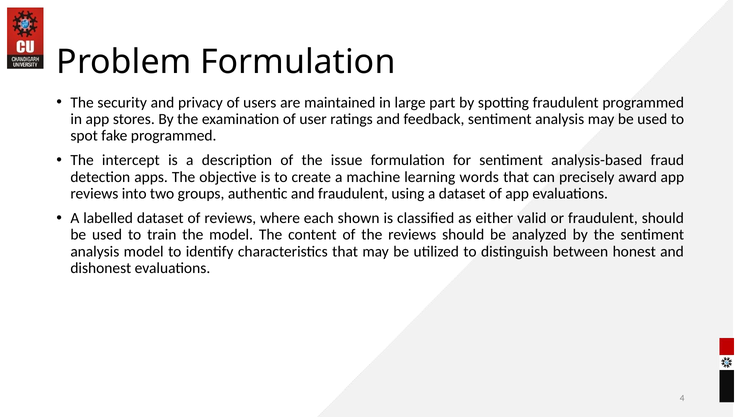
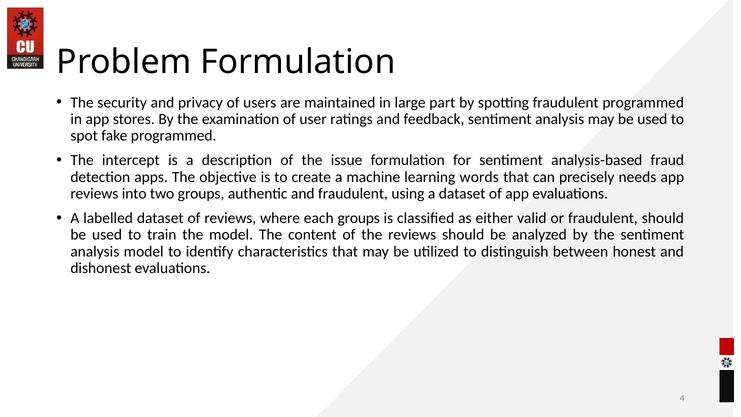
award: award -> needs
each shown: shown -> groups
